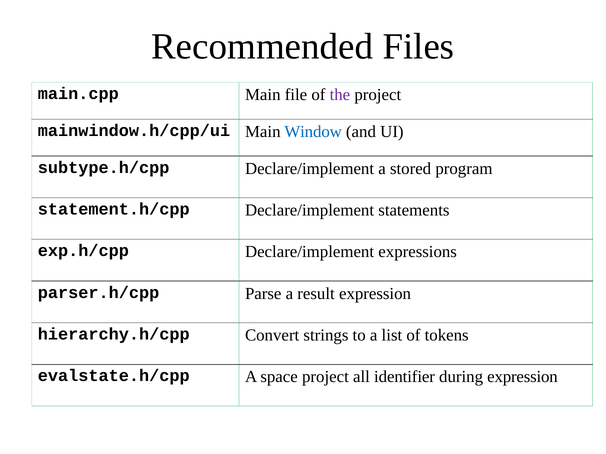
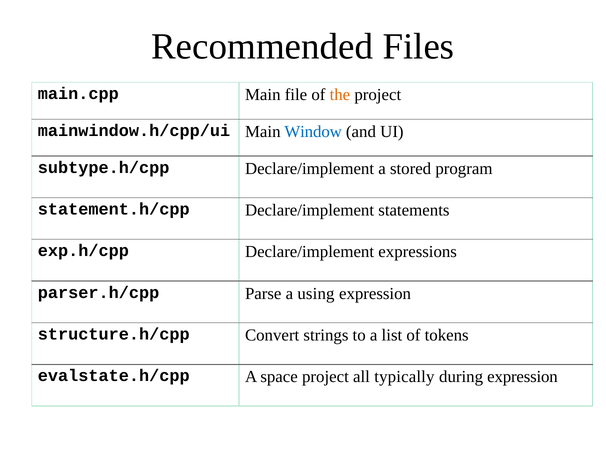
the colour: purple -> orange
result: result -> using
hierarchy.h/cpp: hierarchy.h/cpp -> structure.h/cpp
identifier: identifier -> typically
